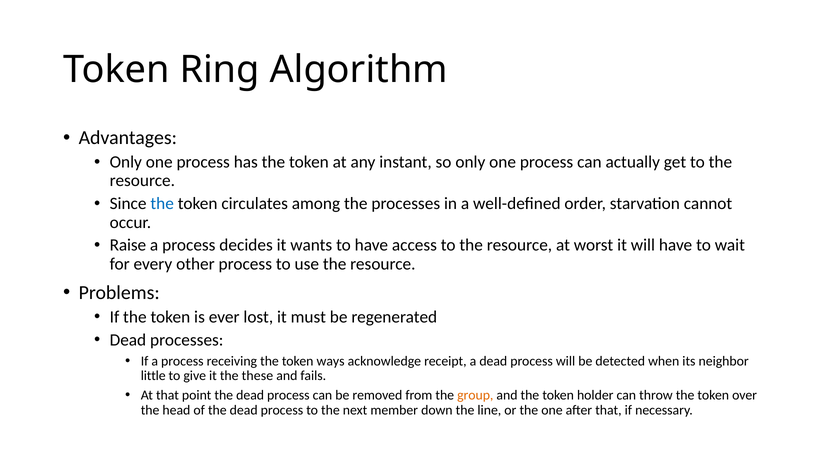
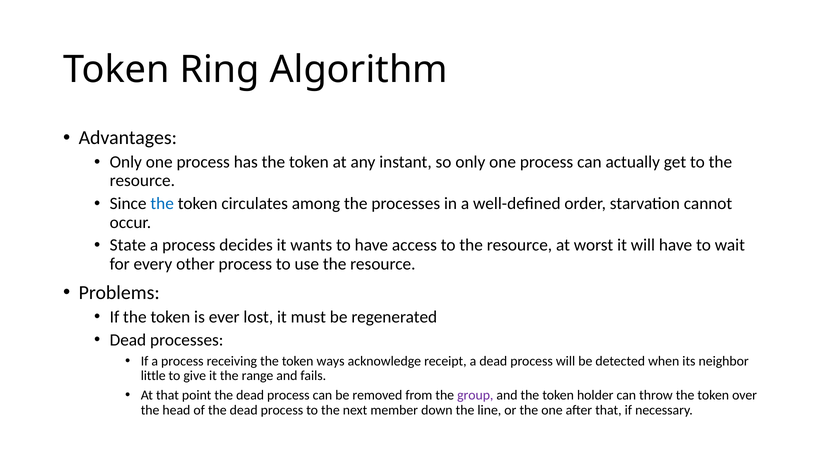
Raise: Raise -> State
these: these -> range
group colour: orange -> purple
